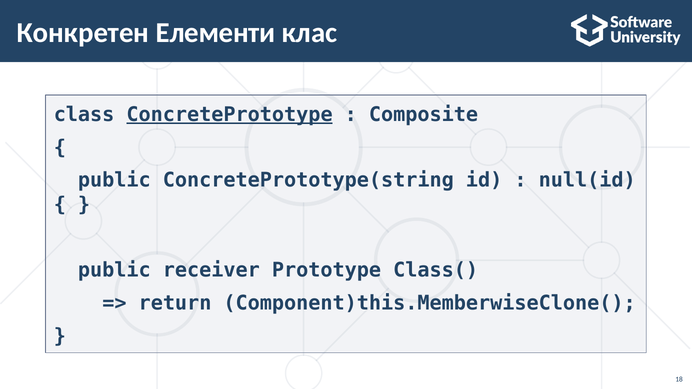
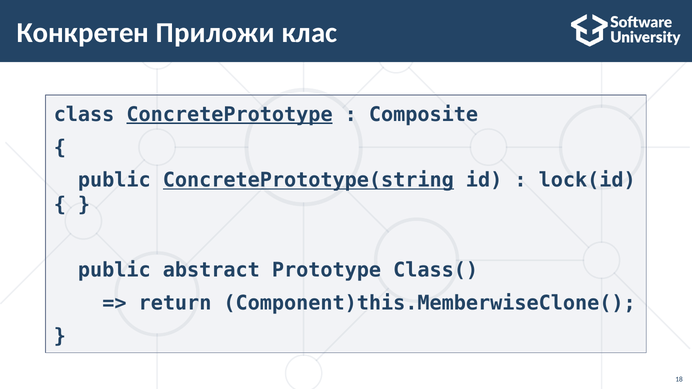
Елементи: Елементи -> Приложи
ConcretePrototype(string underline: none -> present
null(id: null(id -> lock(id
receiver: receiver -> abstract
